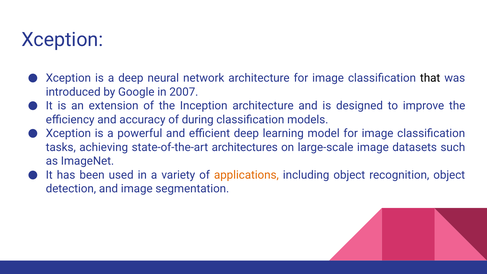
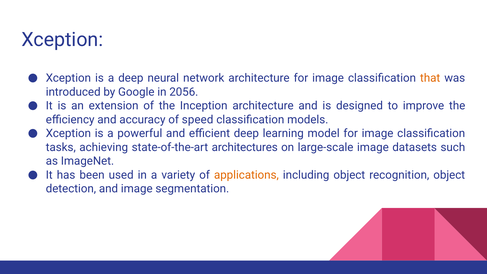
that colour: black -> orange
2007: 2007 -> 2056
during: during -> speed
